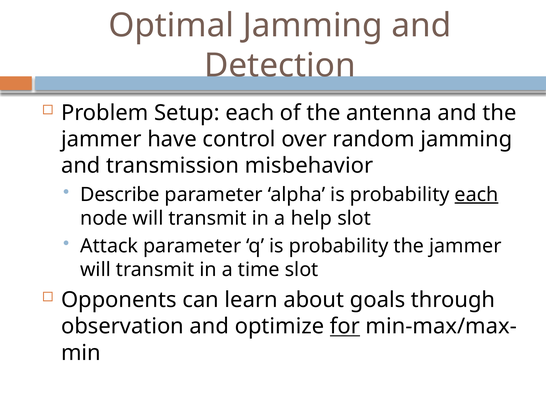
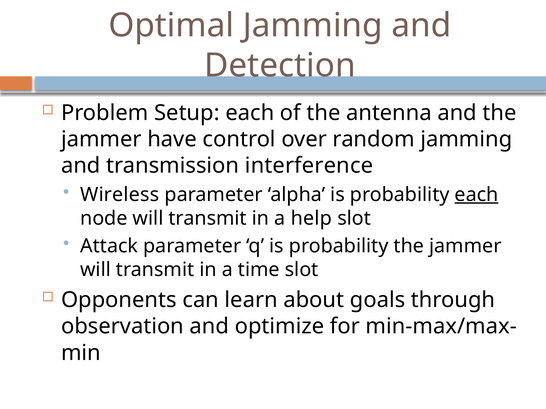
misbehavior: misbehavior -> interference
Describe: Describe -> Wireless
for underline: present -> none
